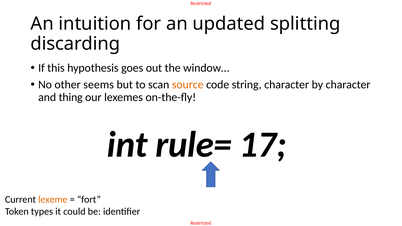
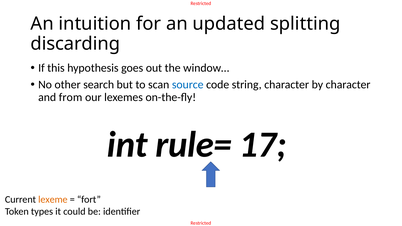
seems: seems -> search
source colour: orange -> blue
thing: thing -> from
